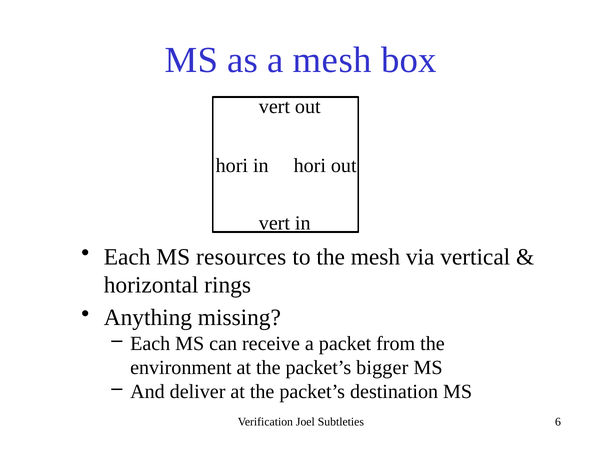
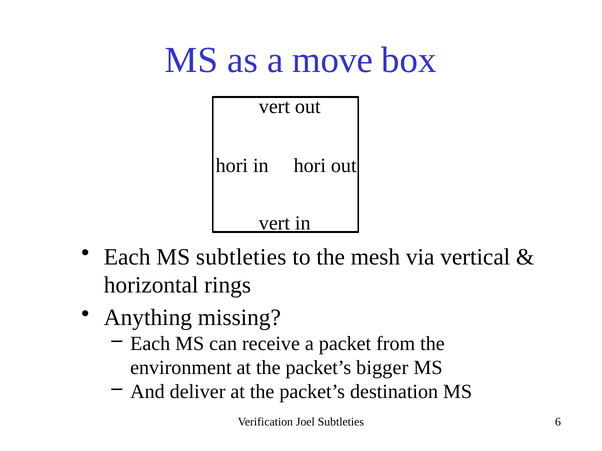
a mesh: mesh -> move
MS resources: resources -> subtleties
